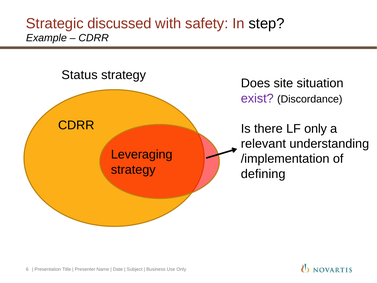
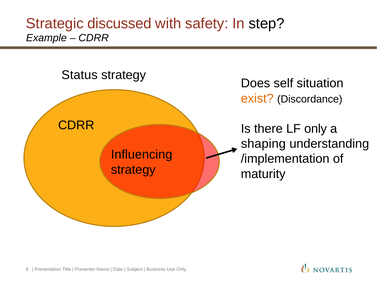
site: site -> self
exist colour: purple -> orange
relevant: relevant -> shaping
Leveraging: Leveraging -> Influencing
defining: defining -> maturity
